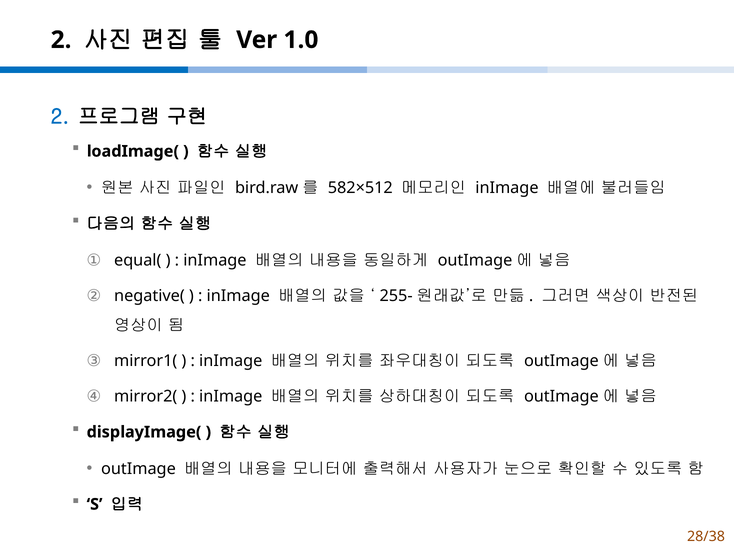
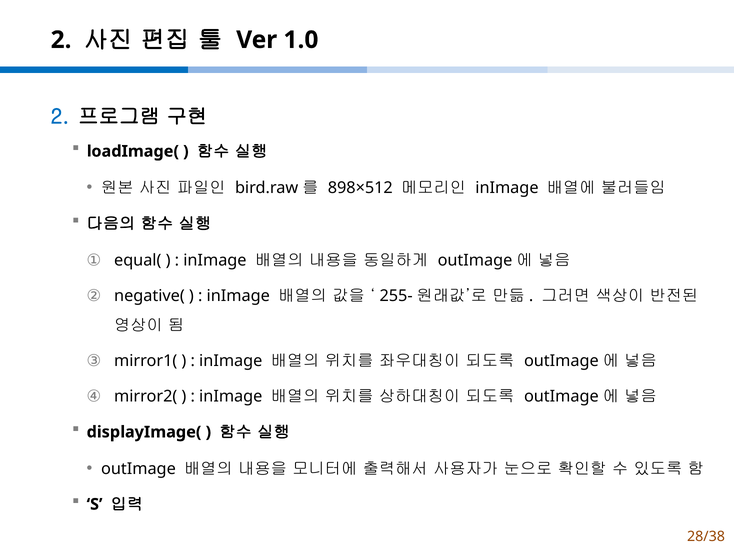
582×512: 582×512 -> 898×512
